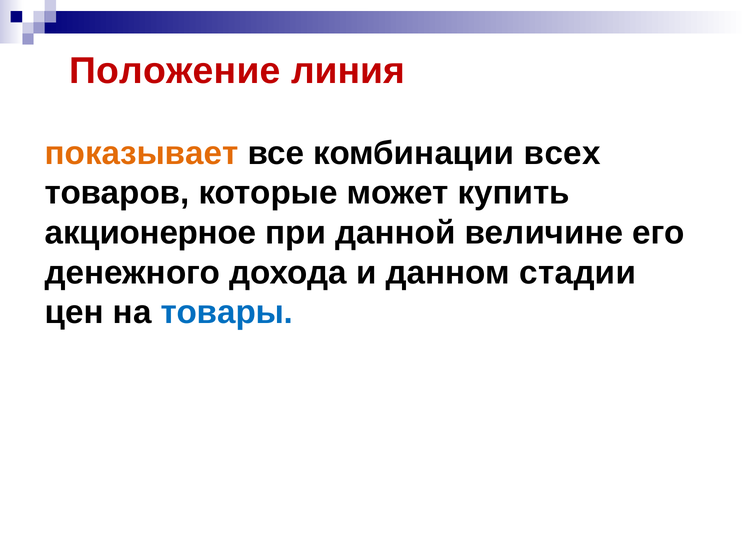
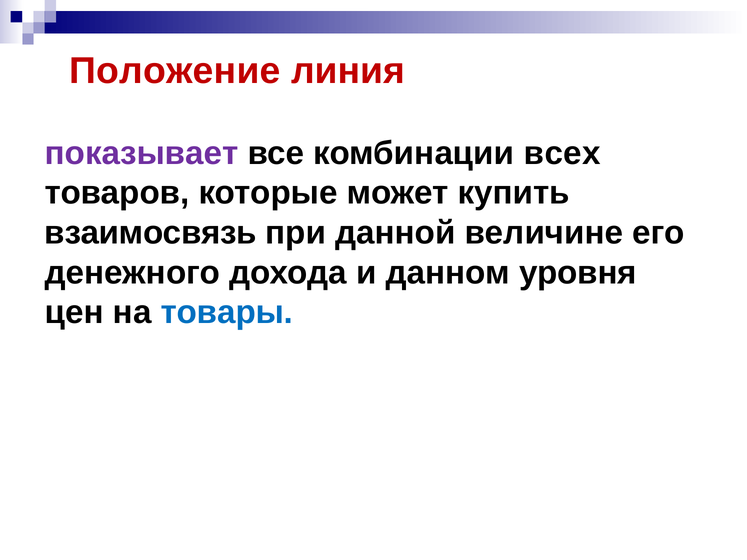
показывает colour: orange -> purple
акционерное: акционерное -> взаимосвязь
стадии: стадии -> уровня
